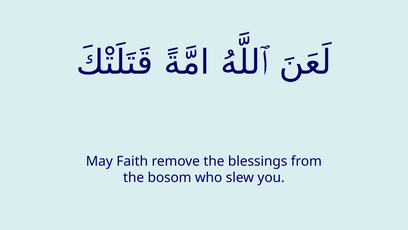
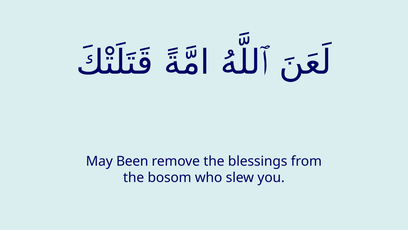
Faith: Faith -> Been
